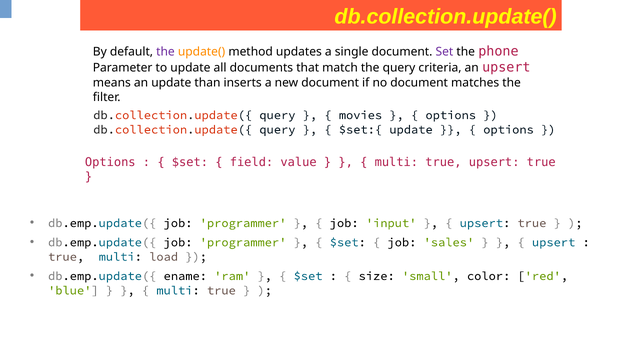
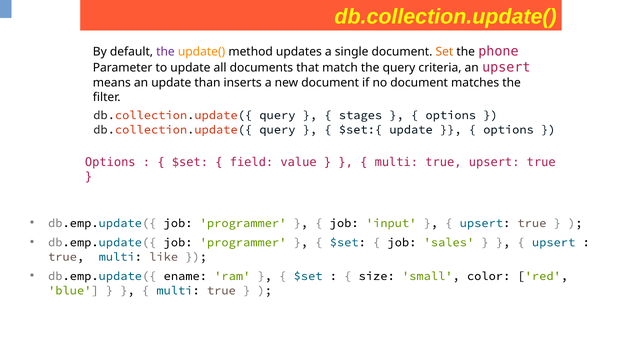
Set colour: purple -> orange
movies: movies -> stages
load: load -> like
